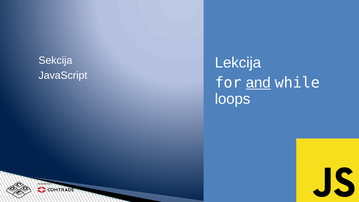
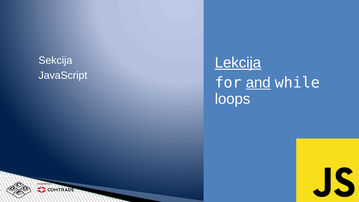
Lekcija underline: none -> present
